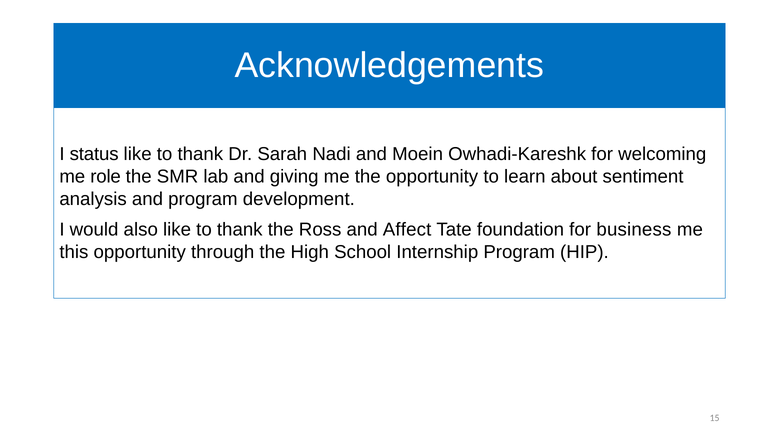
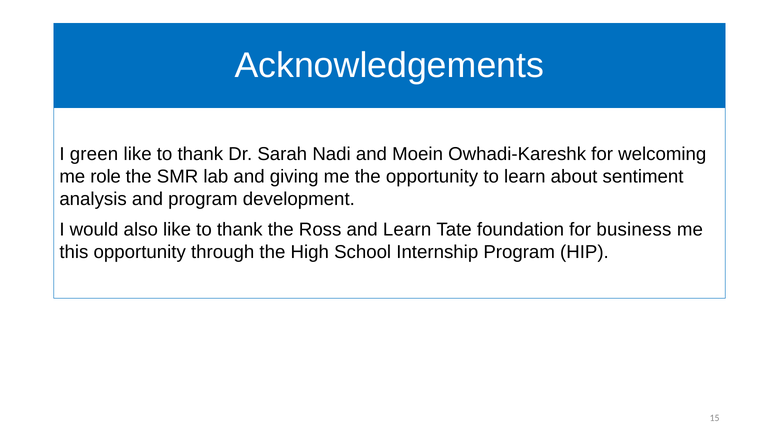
status: status -> green
and Affect: Affect -> Learn
